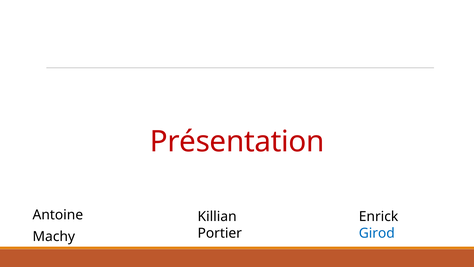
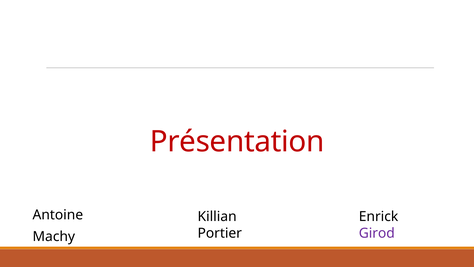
Girod colour: blue -> purple
